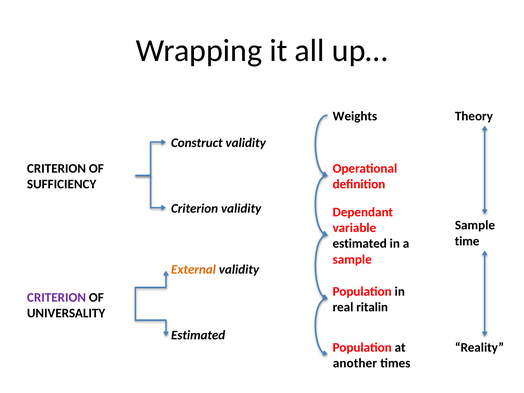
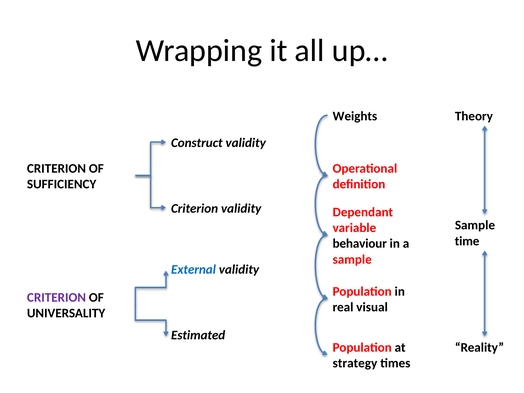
estimated at (360, 244): estimated -> behaviour
External colour: orange -> blue
ritalin: ritalin -> visual
another: another -> strategy
